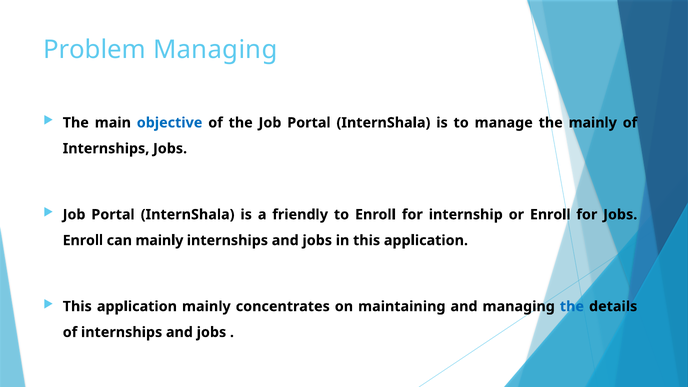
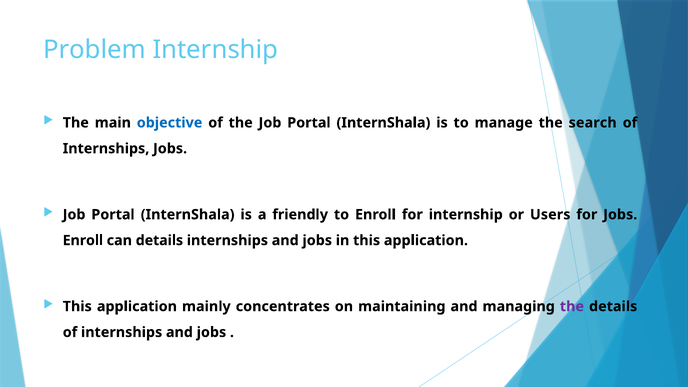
Problem Managing: Managing -> Internship
the mainly: mainly -> search
or Enroll: Enroll -> Users
can mainly: mainly -> details
the at (572, 306) colour: blue -> purple
